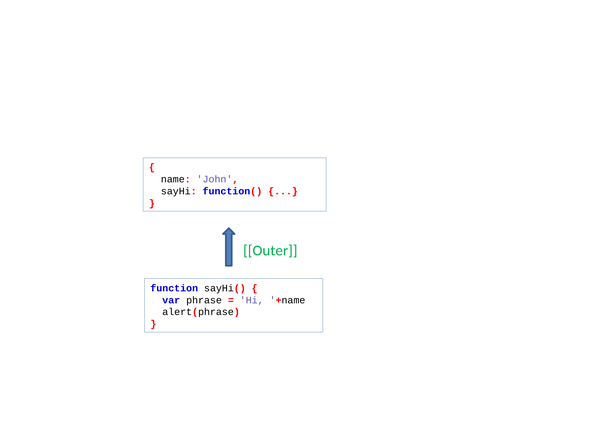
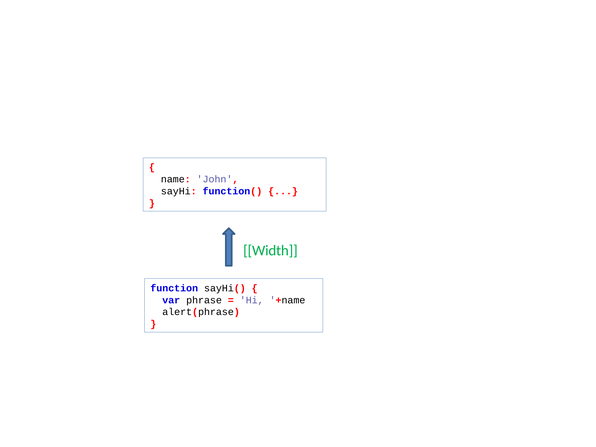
Outer: Outer -> Width
